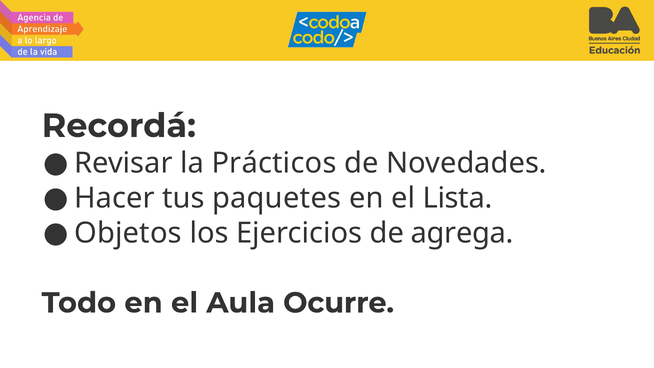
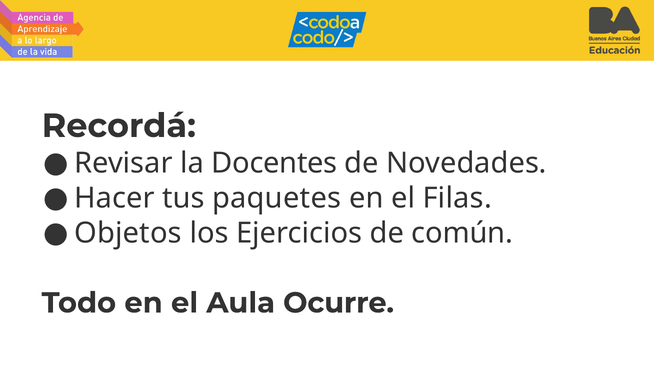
Prácticos: Prácticos -> Docentes
Lista: Lista -> Filas
agrega: agrega -> común
